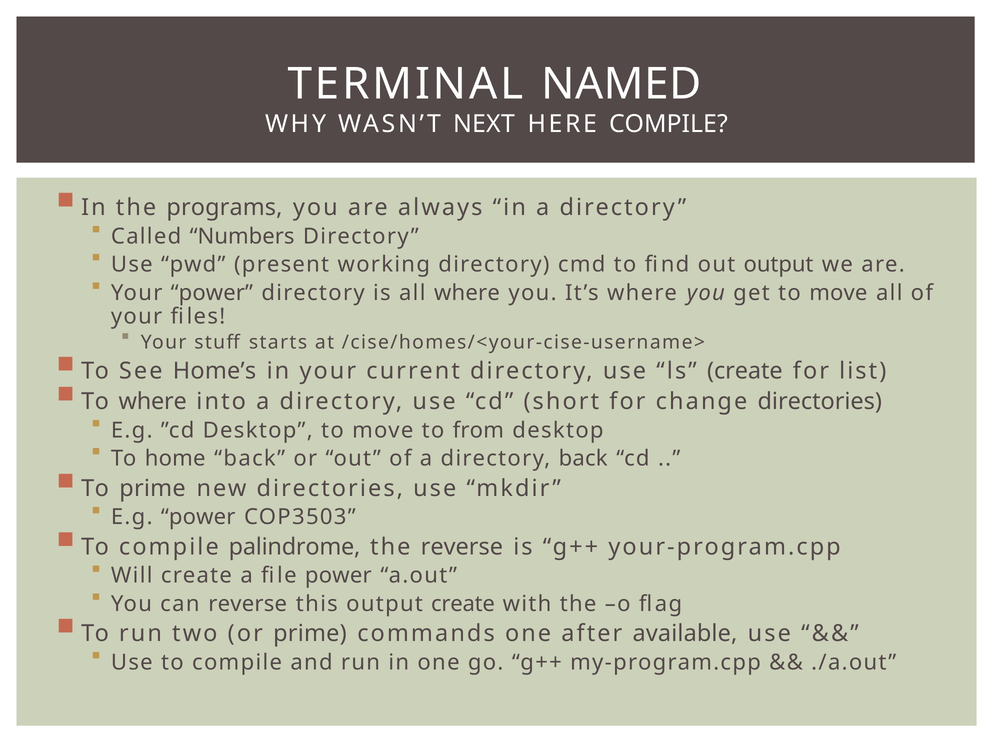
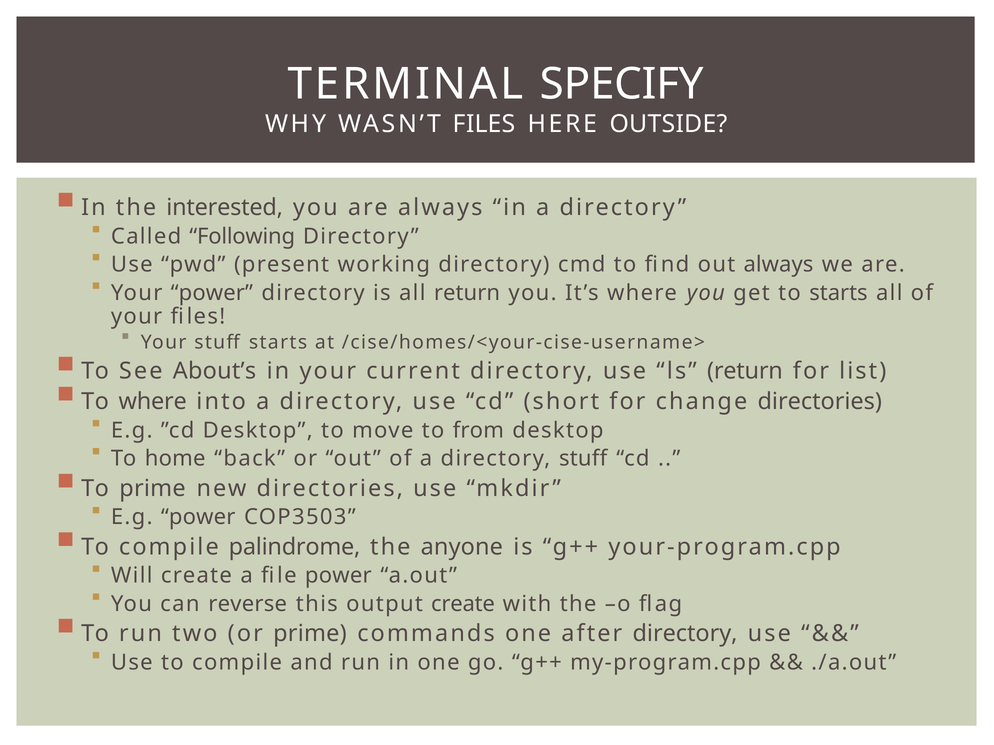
NAMED: NAMED -> SPECIFY
WASN’T NEXT: NEXT -> FILES
HERE COMPILE: COMPILE -> OUTSIDE
programs: programs -> interested
Numbers: Numbers -> Following
out output: output -> always
all where: where -> return
get to move: move -> starts
Home’s: Home’s -> About’s
ls create: create -> return
directory back: back -> stuff
the reverse: reverse -> anyone
after available: available -> directory
